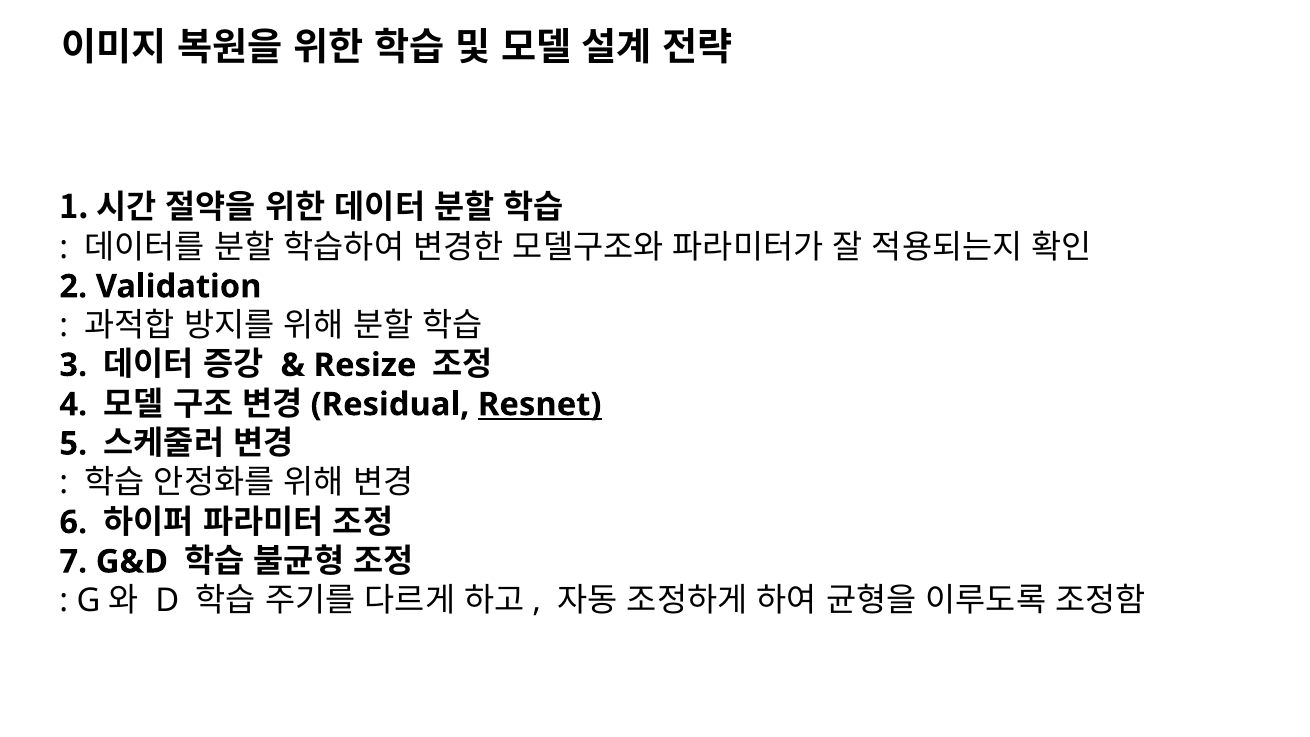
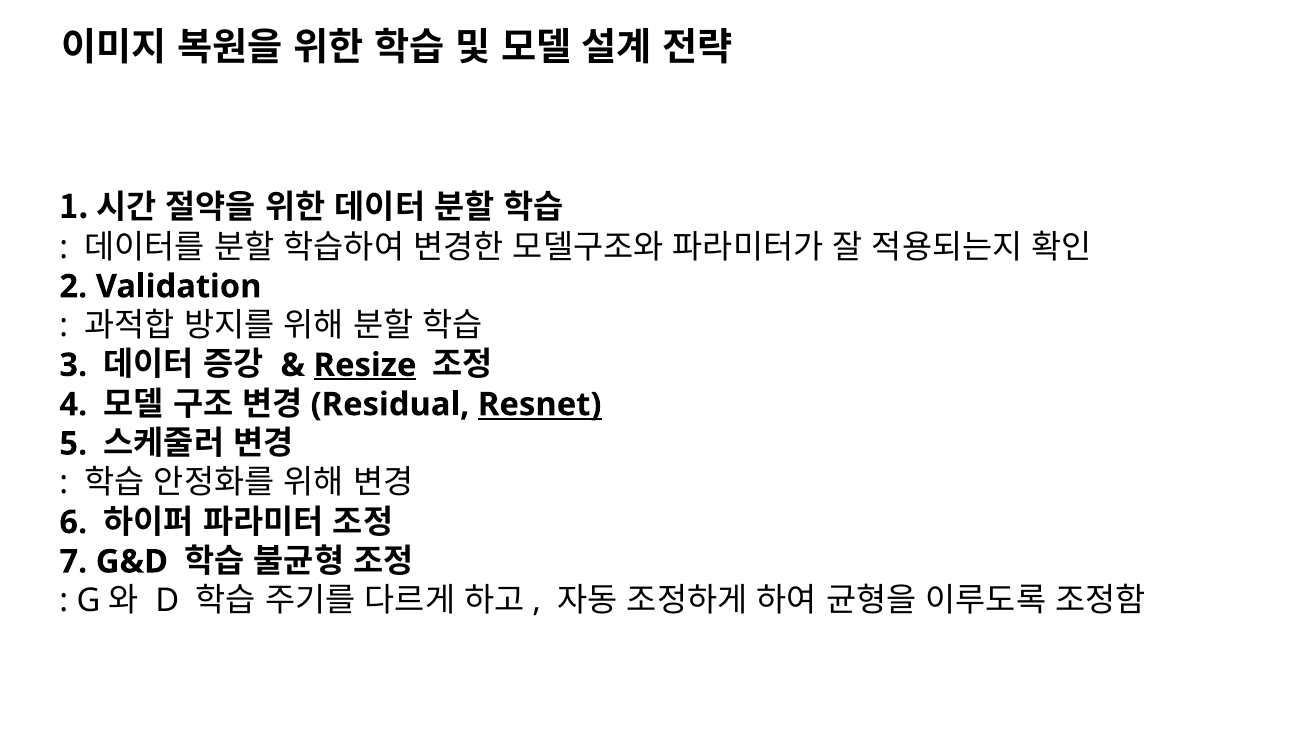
Resize underline: none -> present
